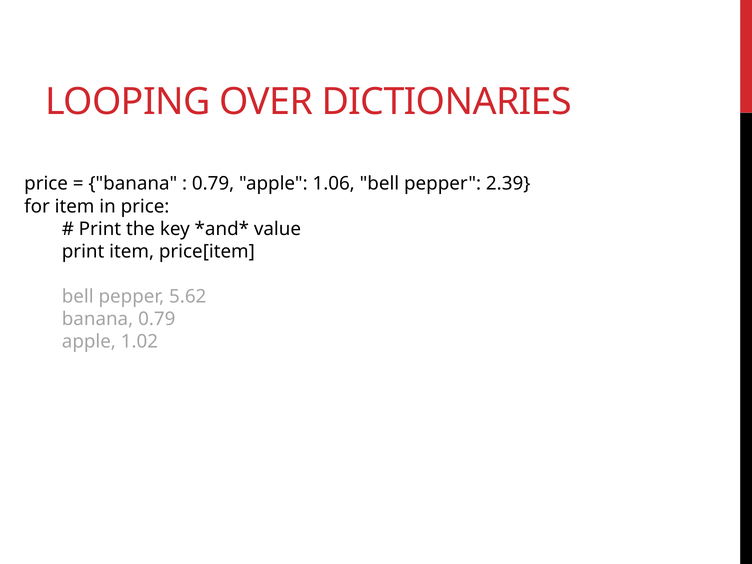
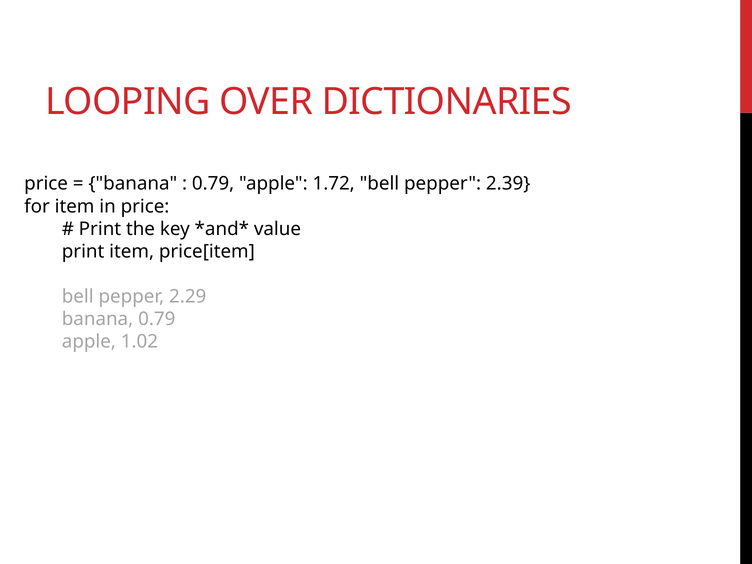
1.06: 1.06 -> 1.72
5.62: 5.62 -> 2.29
